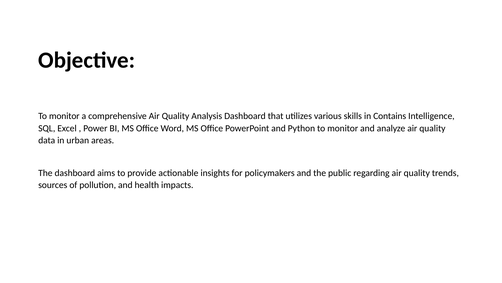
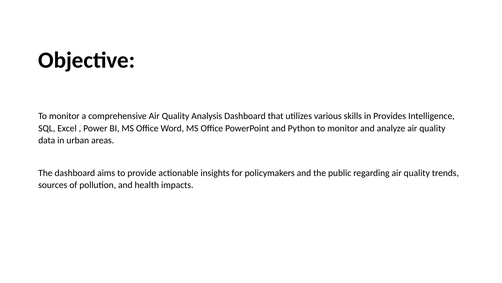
Contains: Contains -> Provides
